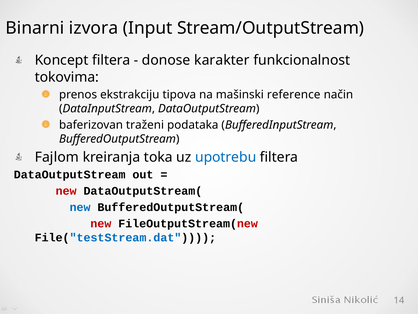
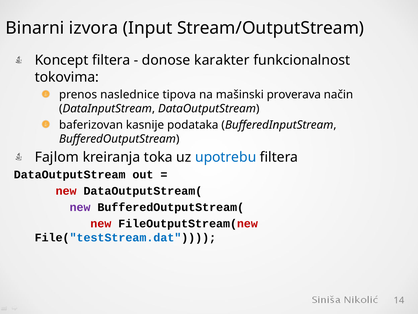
ekstrakciju: ekstrakciju -> naslednice
reference: reference -> proverava
traženi: traženi -> kasnije
new at (80, 207) colour: blue -> purple
